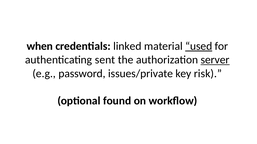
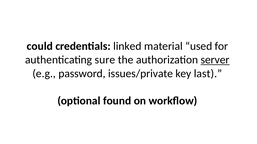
when: when -> could
used underline: present -> none
sent: sent -> sure
risk: risk -> last
